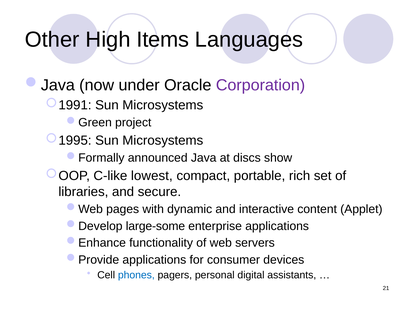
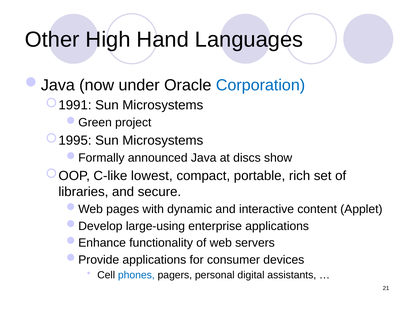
Items: Items -> Hand
Corporation colour: purple -> blue
large-some: large-some -> large-using
